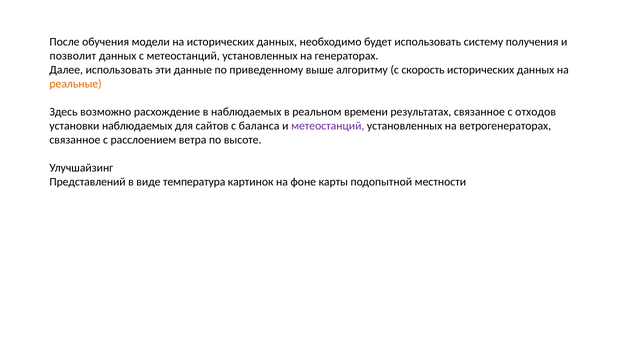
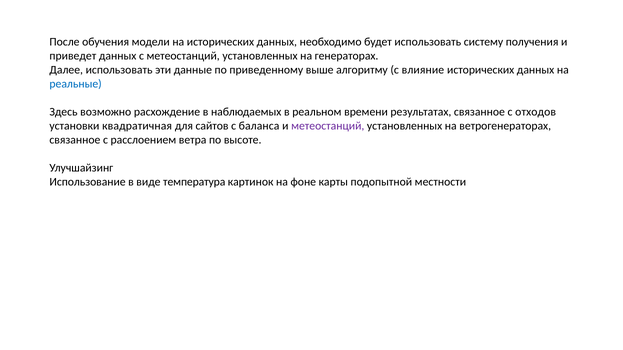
позволит: позволит -> приведет
скорость: скорость -> влияние
реальные colour: orange -> blue
установки наблюдаемых: наблюдаемых -> квадратичная
Представлений: Представлений -> Использование
